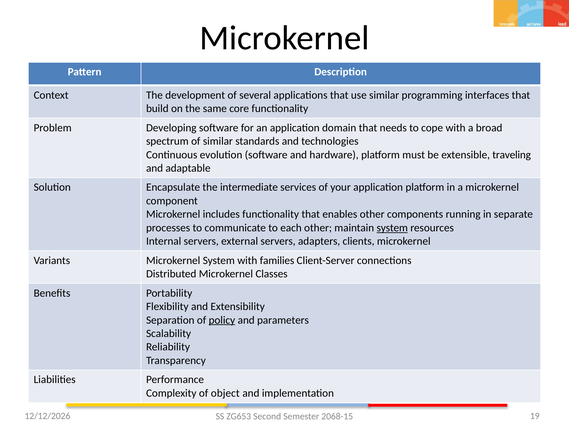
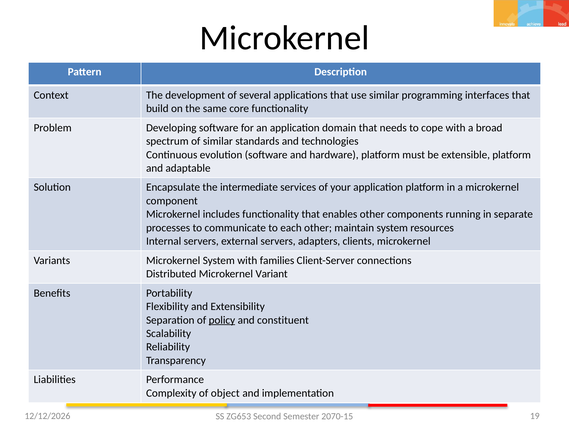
extensible traveling: traveling -> platform
system at (392, 228) underline: present -> none
Classes: Classes -> Variant
parameters: parameters -> constituent
2068-15: 2068-15 -> 2070-15
